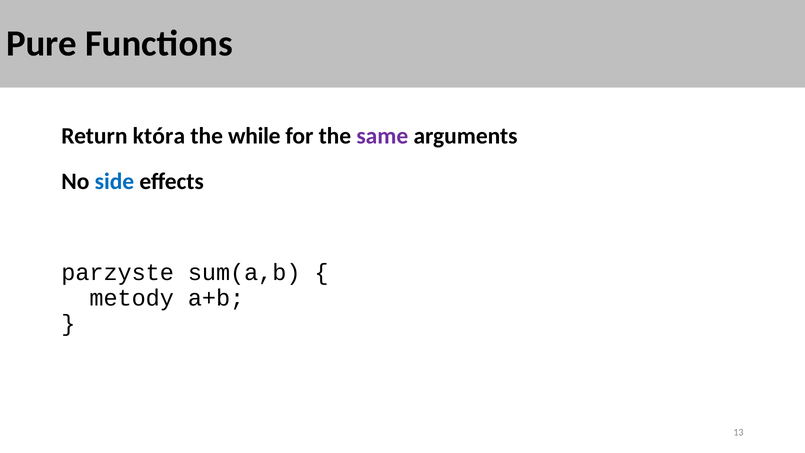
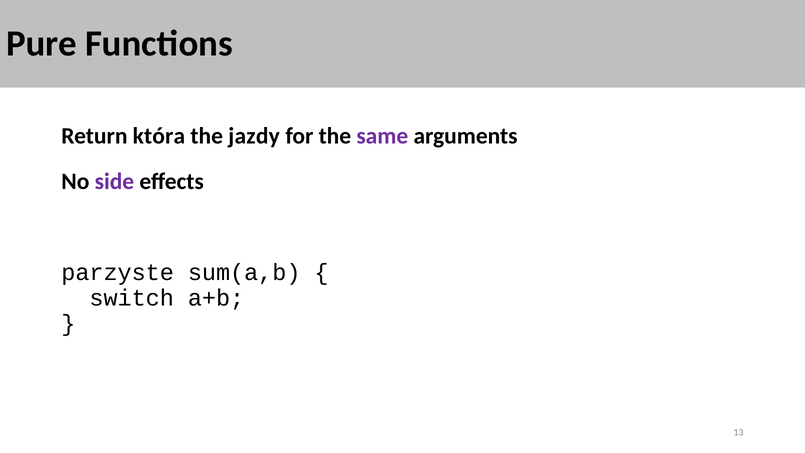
while: while -> jazdy
side colour: blue -> purple
metody: metody -> switch
